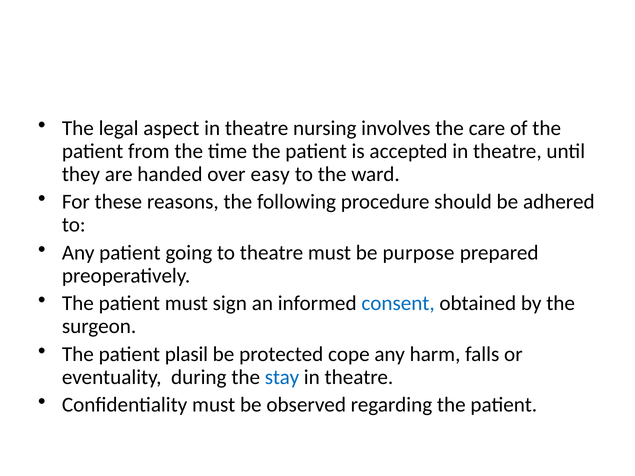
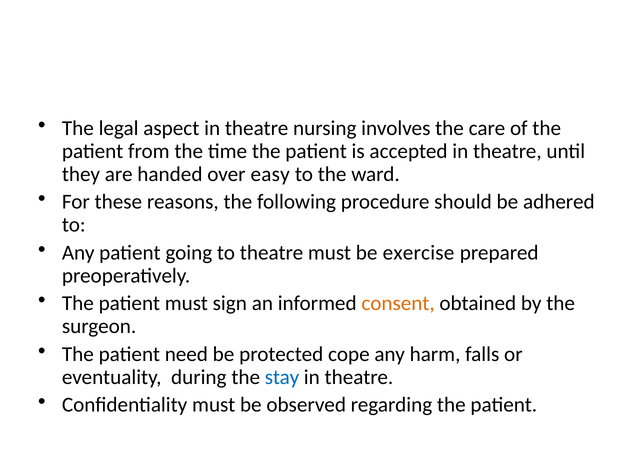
purpose: purpose -> exercise
consent colour: blue -> orange
plasil: plasil -> need
